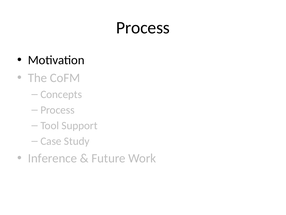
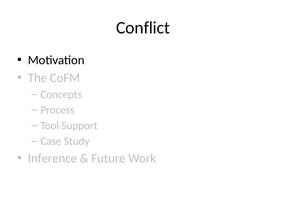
Process at (143, 28): Process -> Conflict
